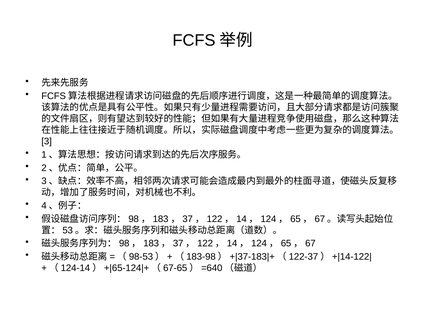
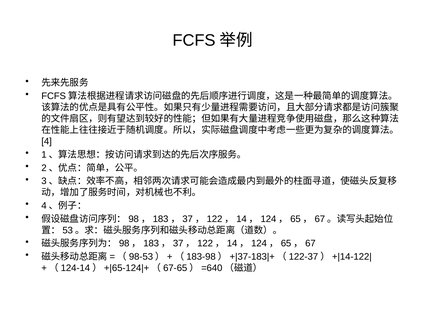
3: 3 -> 4
